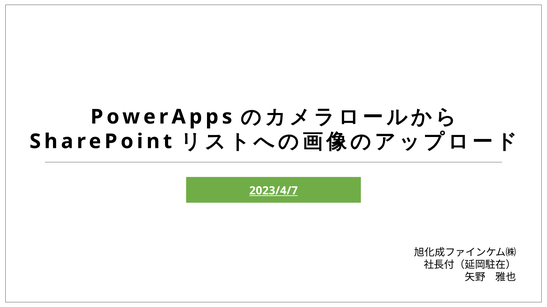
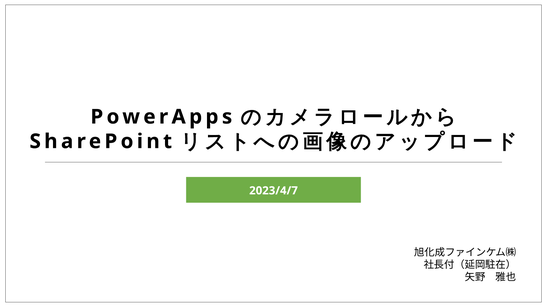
2023/4/7 underline: present -> none
